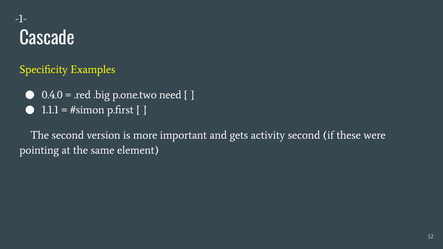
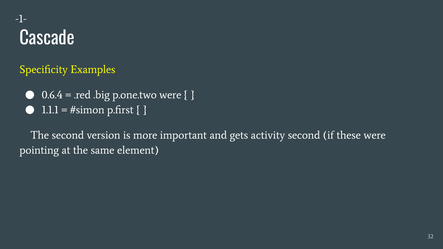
0.4.0: 0.4.0 -> 0.6.4
p.one.two need: need -> were
